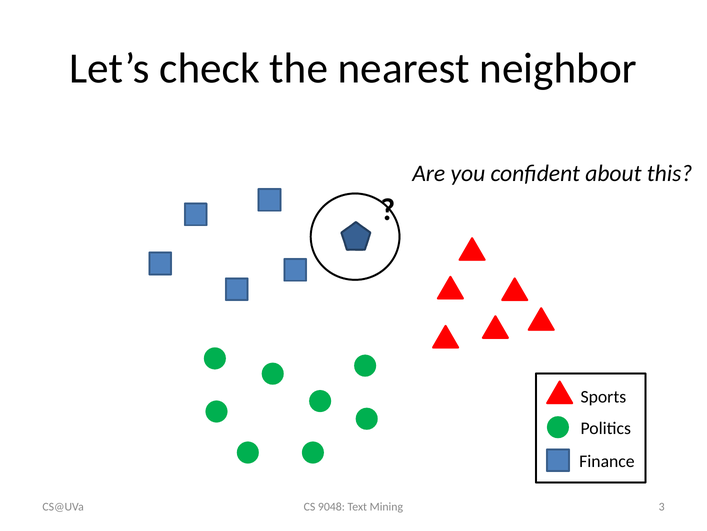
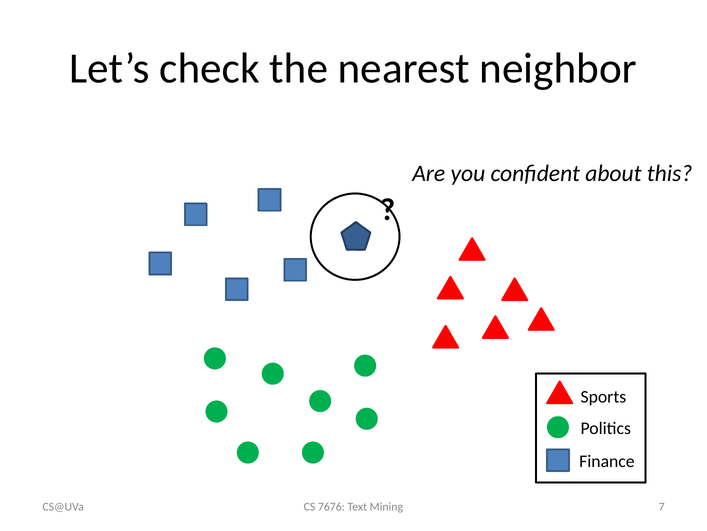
9048: 9048 -> 7676
3: 3 -> 7
